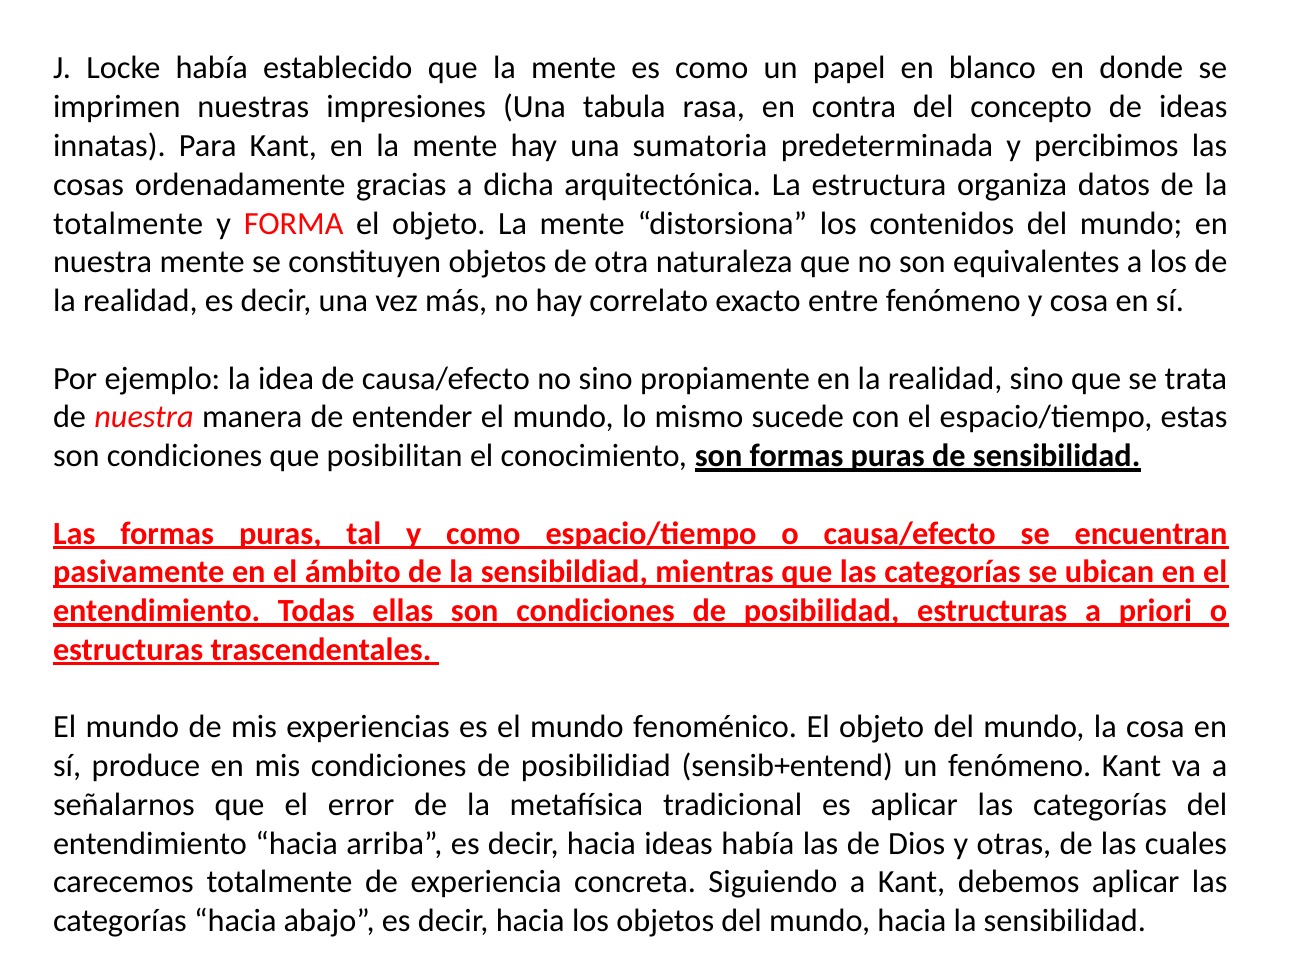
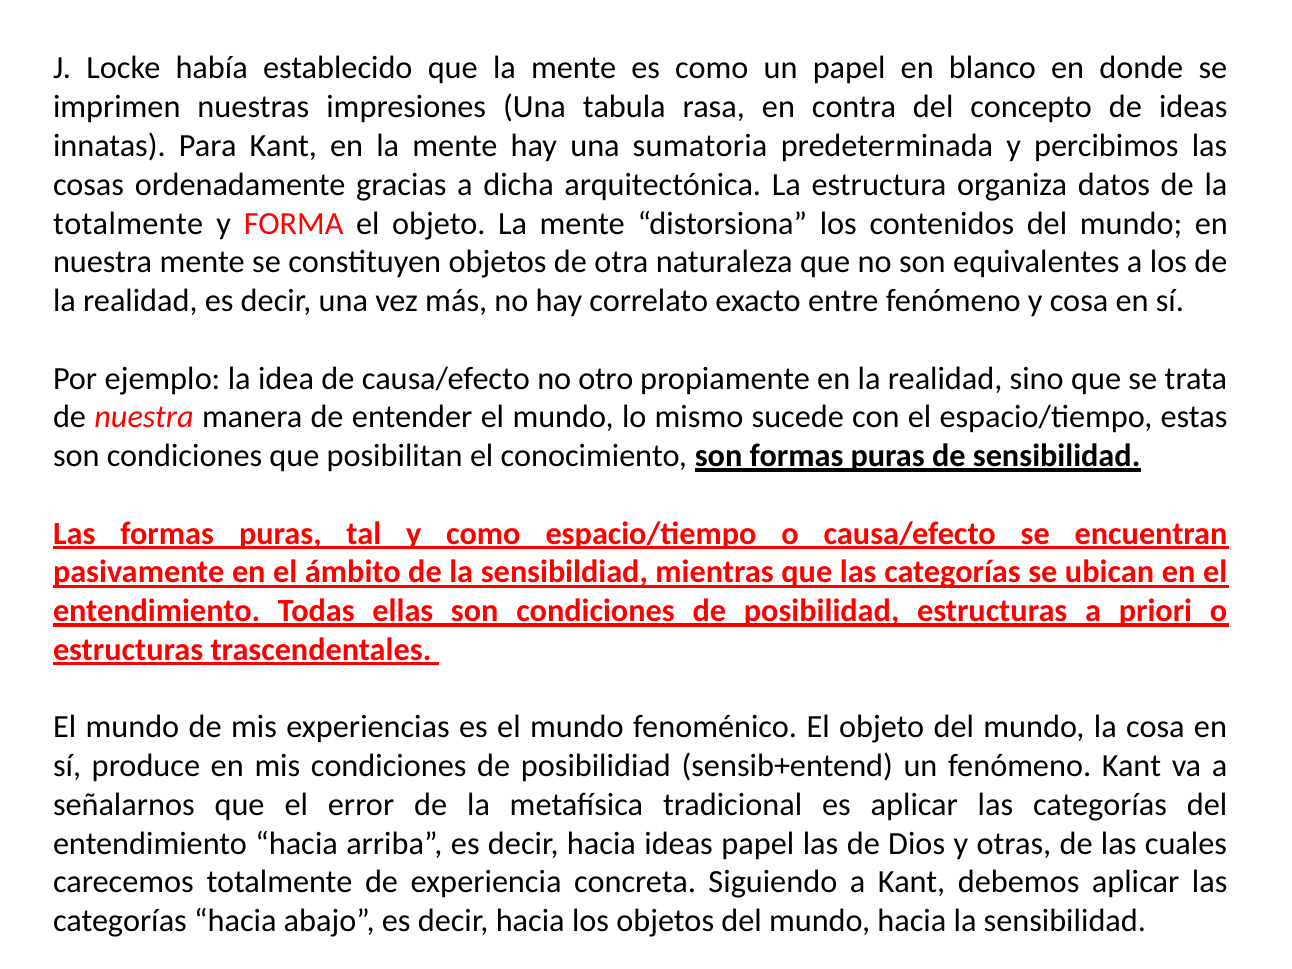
no sino: sino -> otro
ideas había: había -> papel
